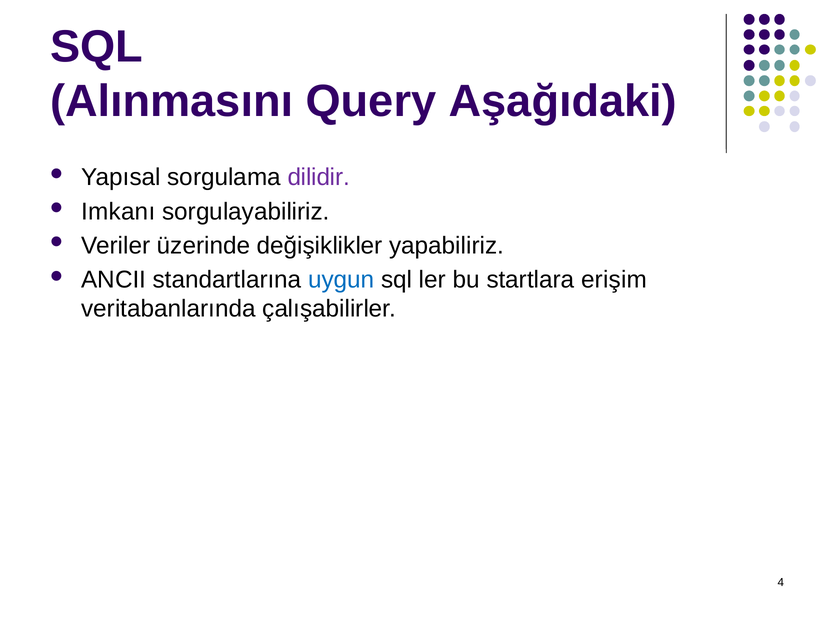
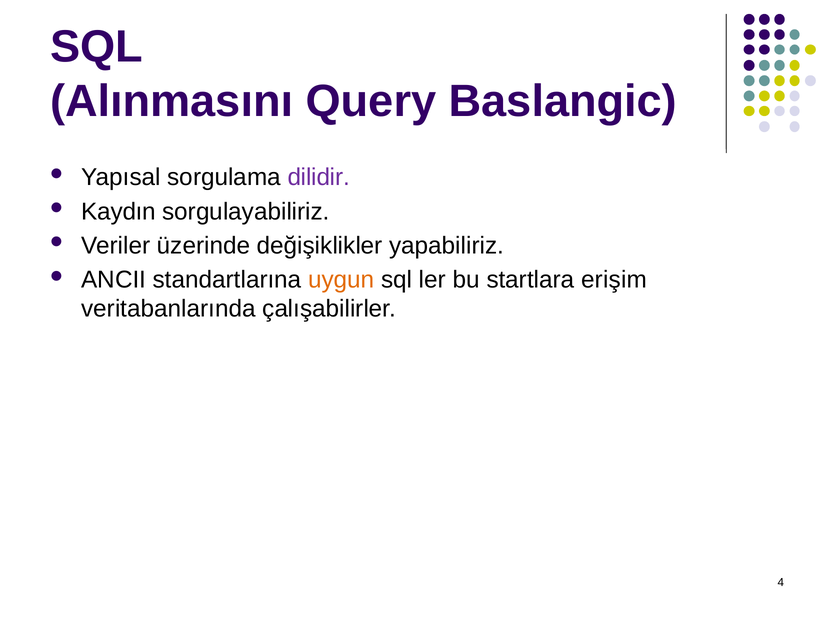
Aşağıdaki: Aşağıdaki -> Baslangic
Imkanı: Imkanı -> Kaydın
uygun colour: blue -> orange
